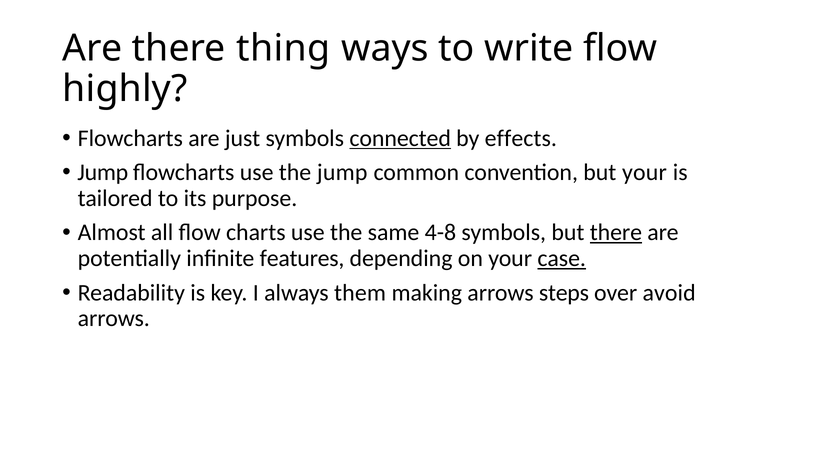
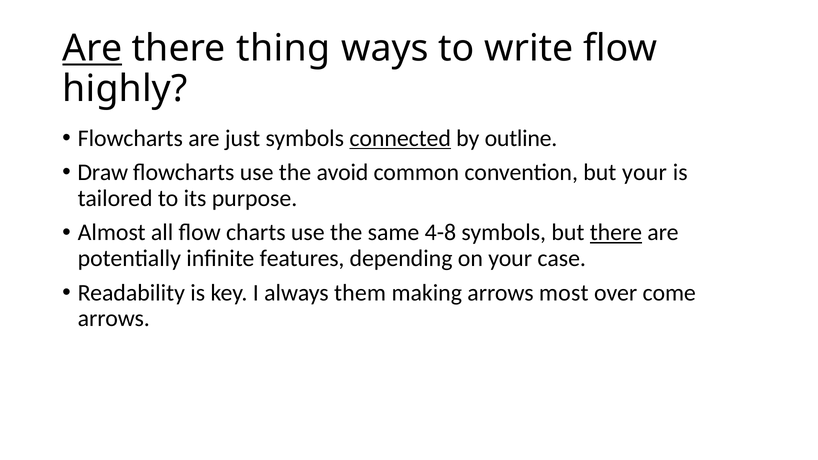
Are at (92, 48) underline: none -> present
effects: effects -> outline
Jump at (103, 173): Jump -> Draw
the jump: jump -> avoid
case underline: present -> none
steps: steps -> most
avoid: avoid -> come
